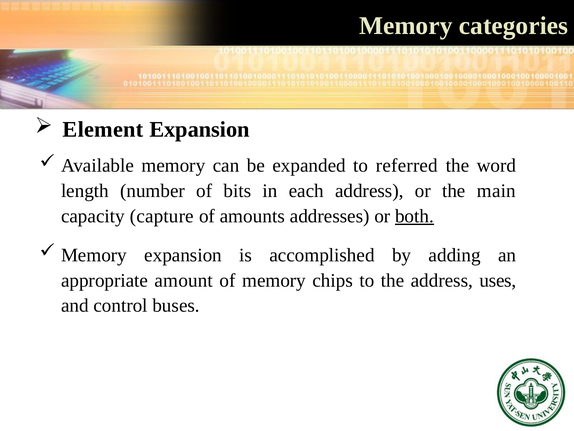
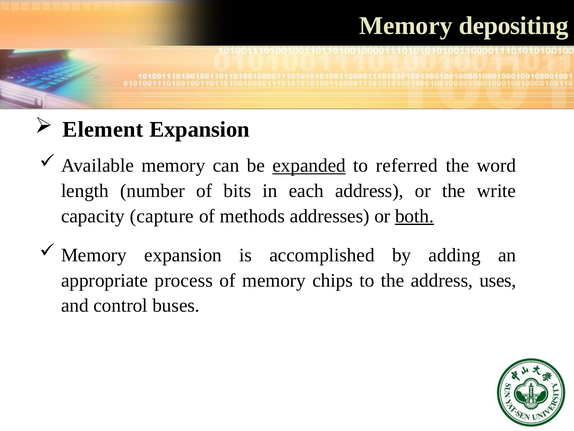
categories: categories -> depositing
expanded underline: none -> present
main: main -> write
amounts: amounts -> methods
amount: amount -> process
